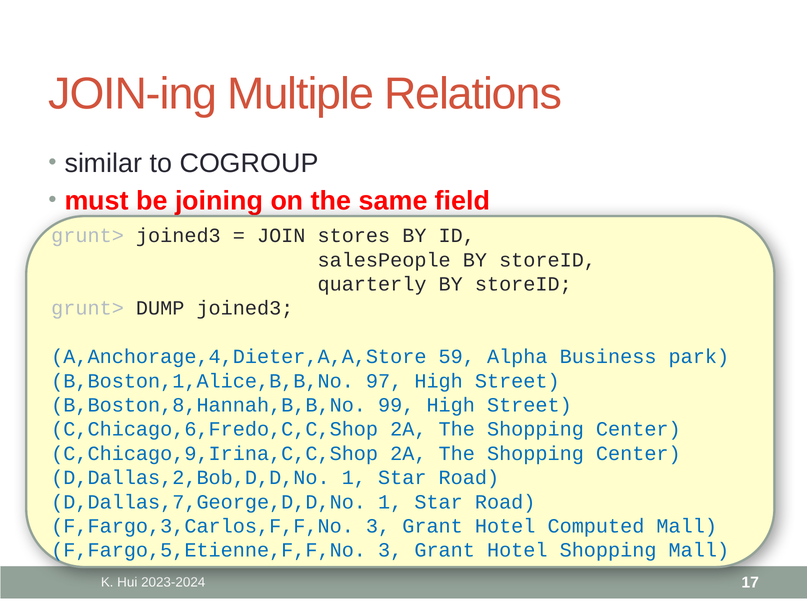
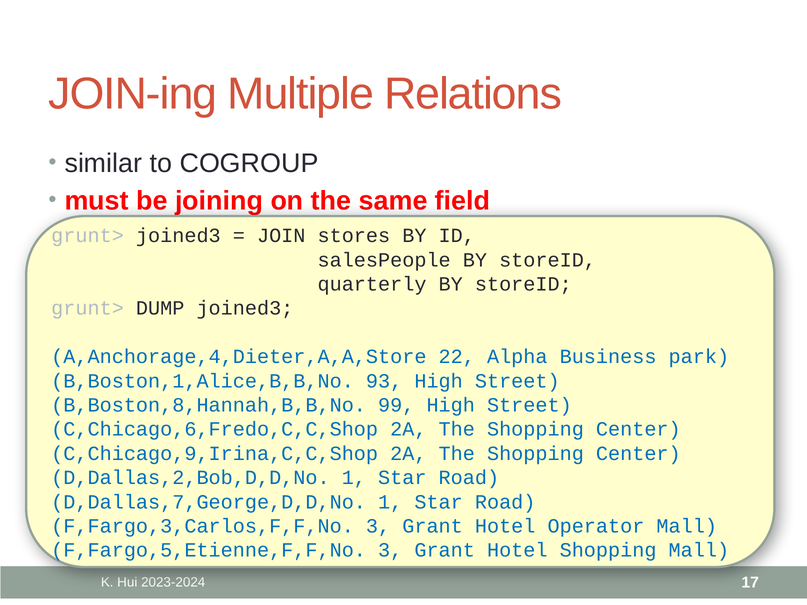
59: 59 -> 22
97: 97 -> 93
Computed: Computed -> Operator
